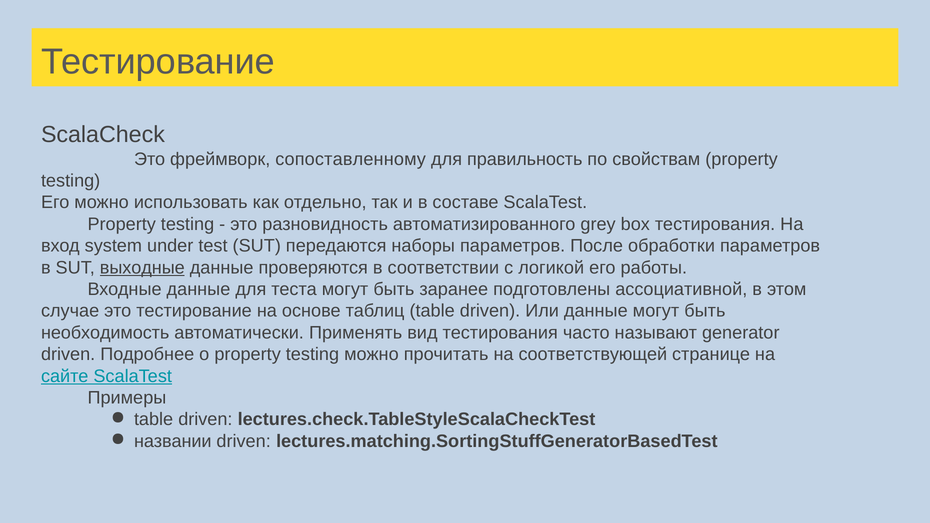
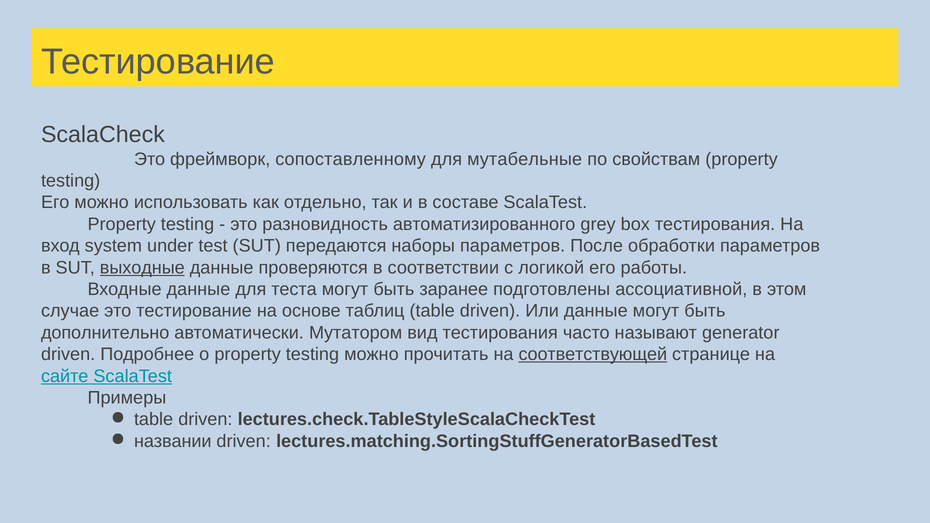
правильность: правильность -> мутабельные
необходимость: необходимость -> дополнительно
Применять: Применять -> Мутатором
соответствующей underline: none -> present
